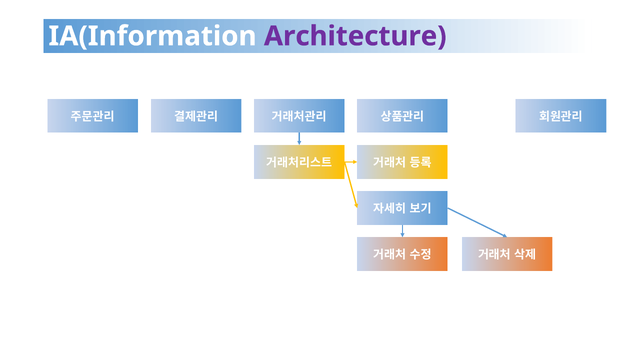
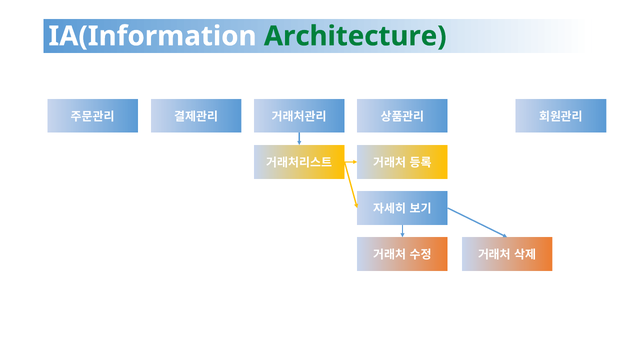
Architecture colour: purple -> green
